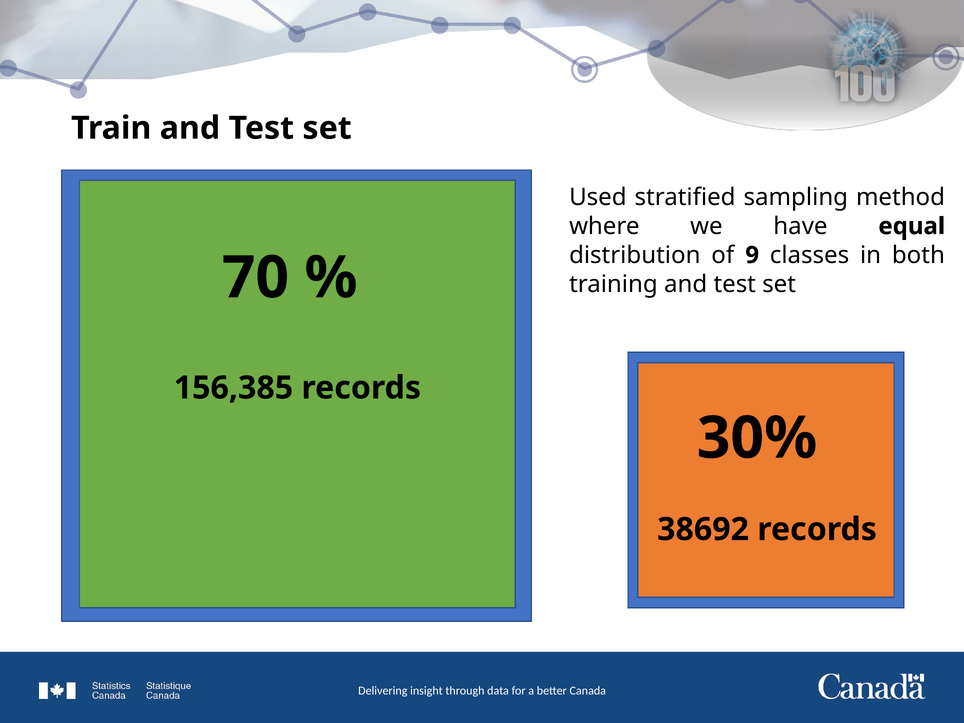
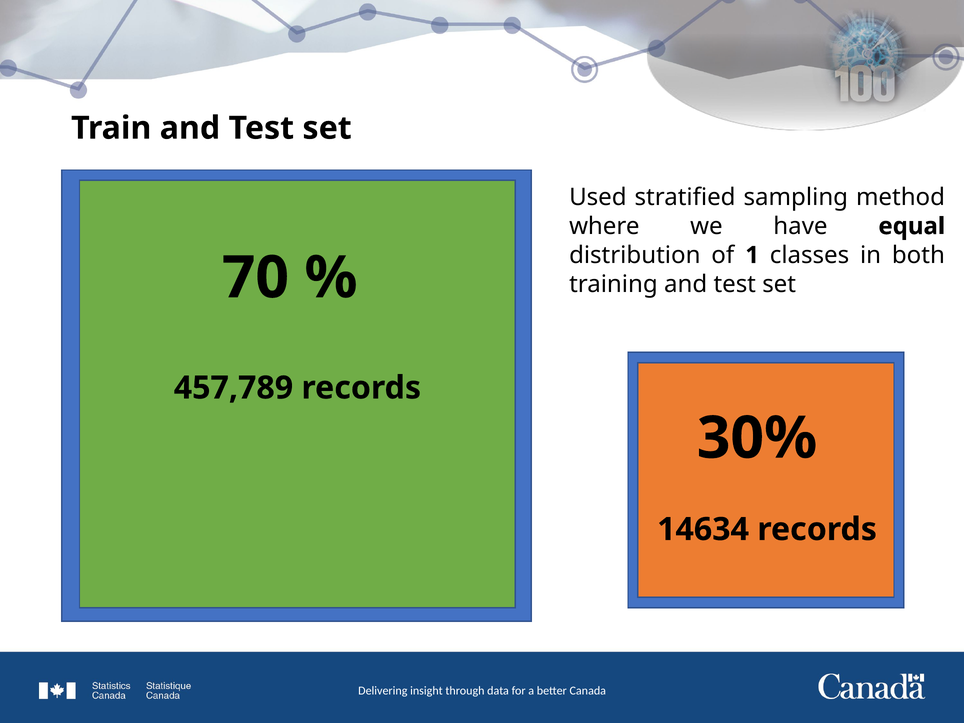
9: 9 -> 1
156,385: 156,385 -> 457,789
38692: 38692 -> 14634
